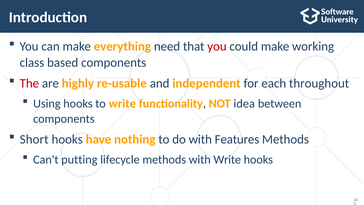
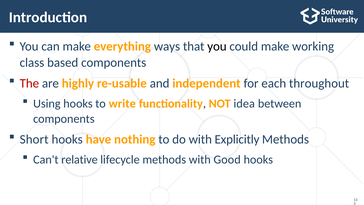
need: need -> ways
you at (217, 46) colour: red -> black
Features: Features -> Explicitly
putting: putting -> relative
with Write: Write -> Good
